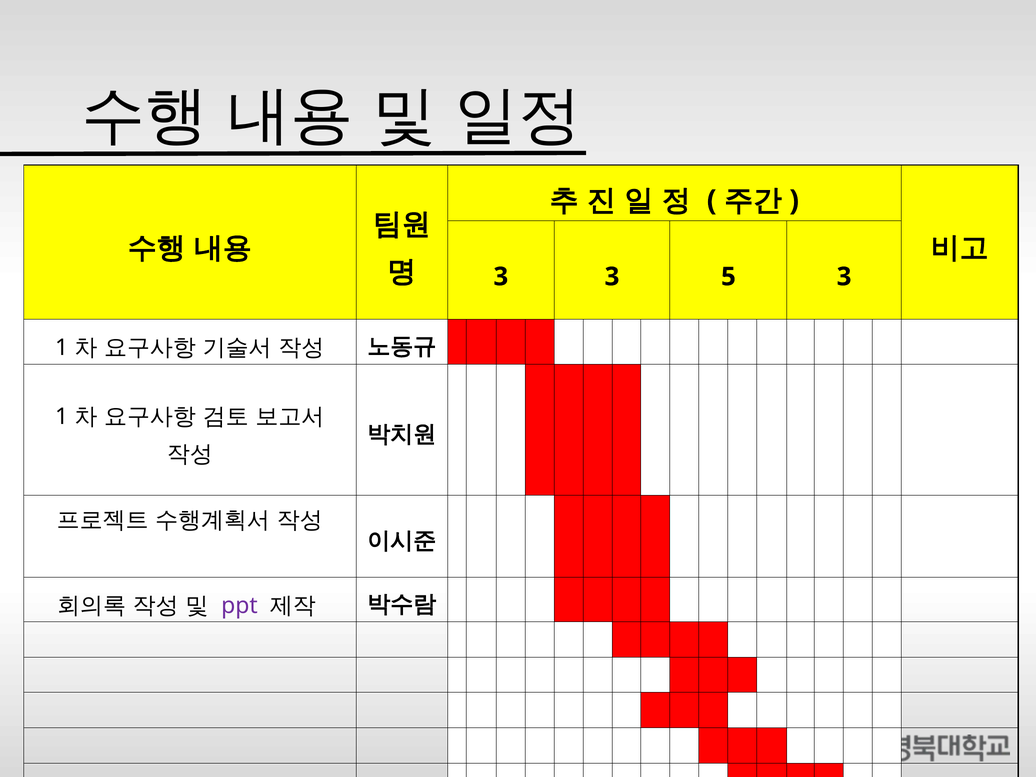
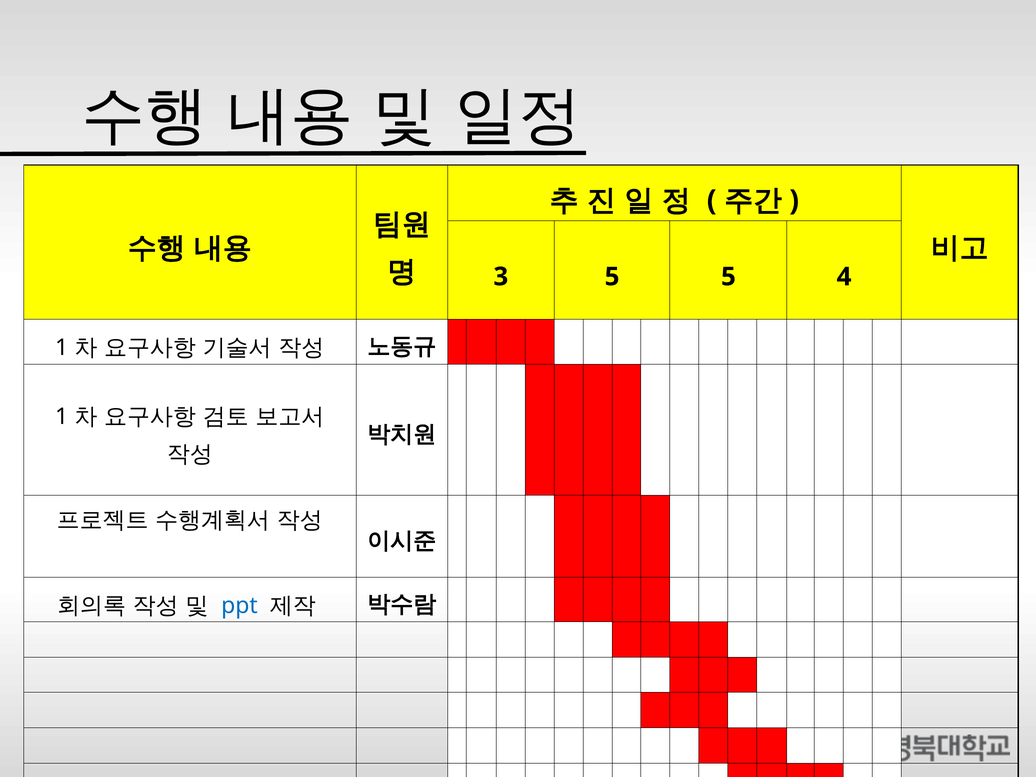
3 3: 3 -> 5
5 3: 3 -> 4
ppt colour: purple -> blue
